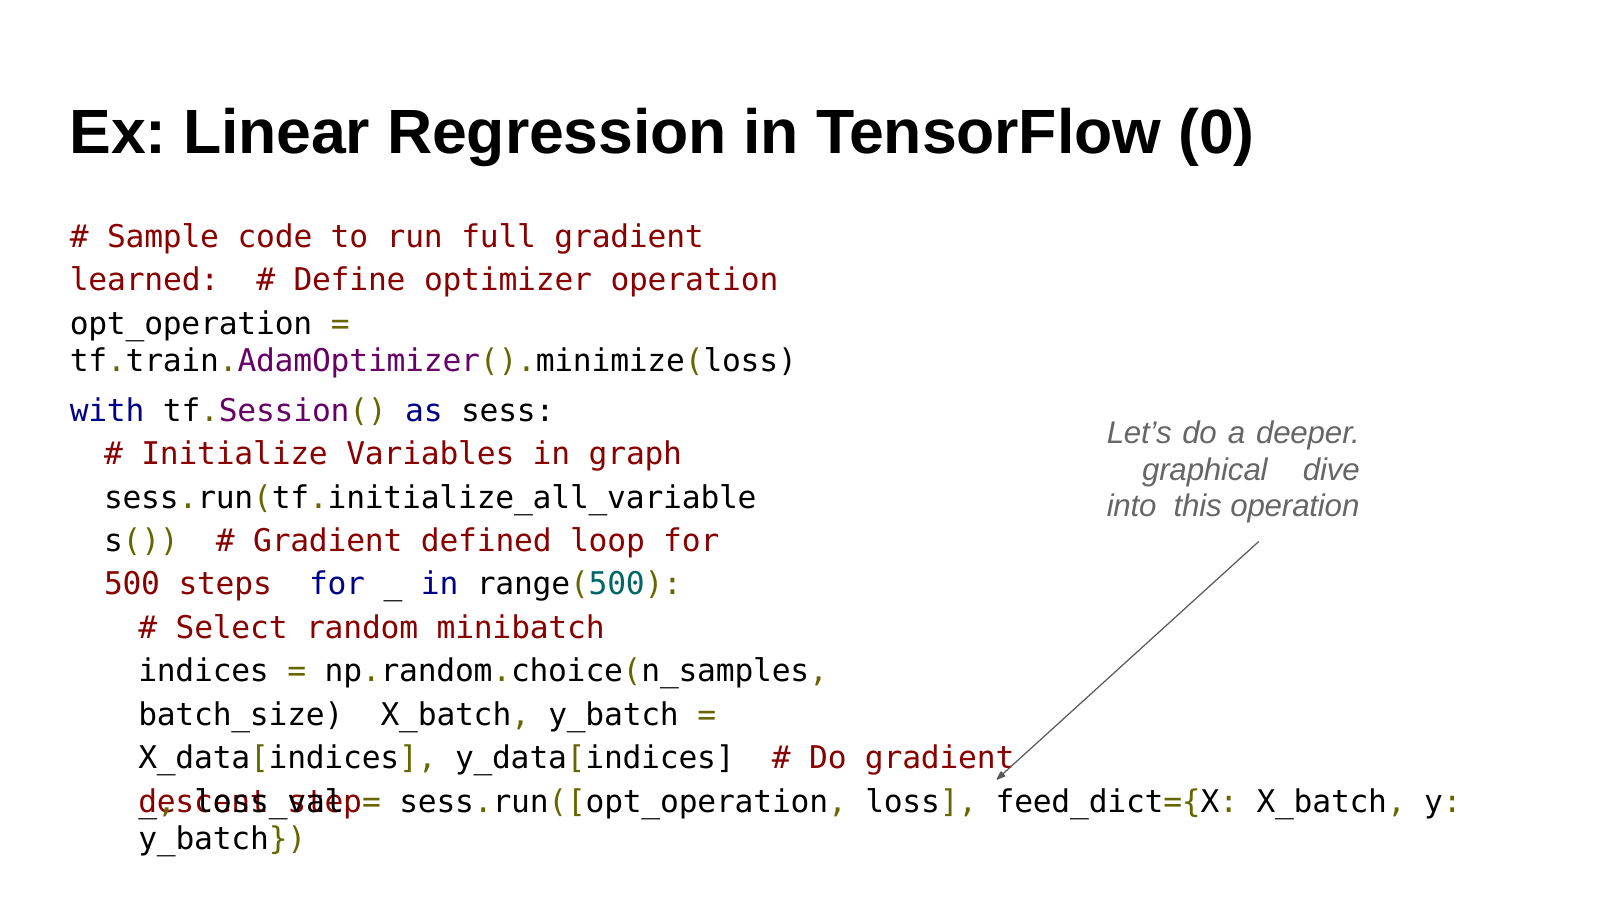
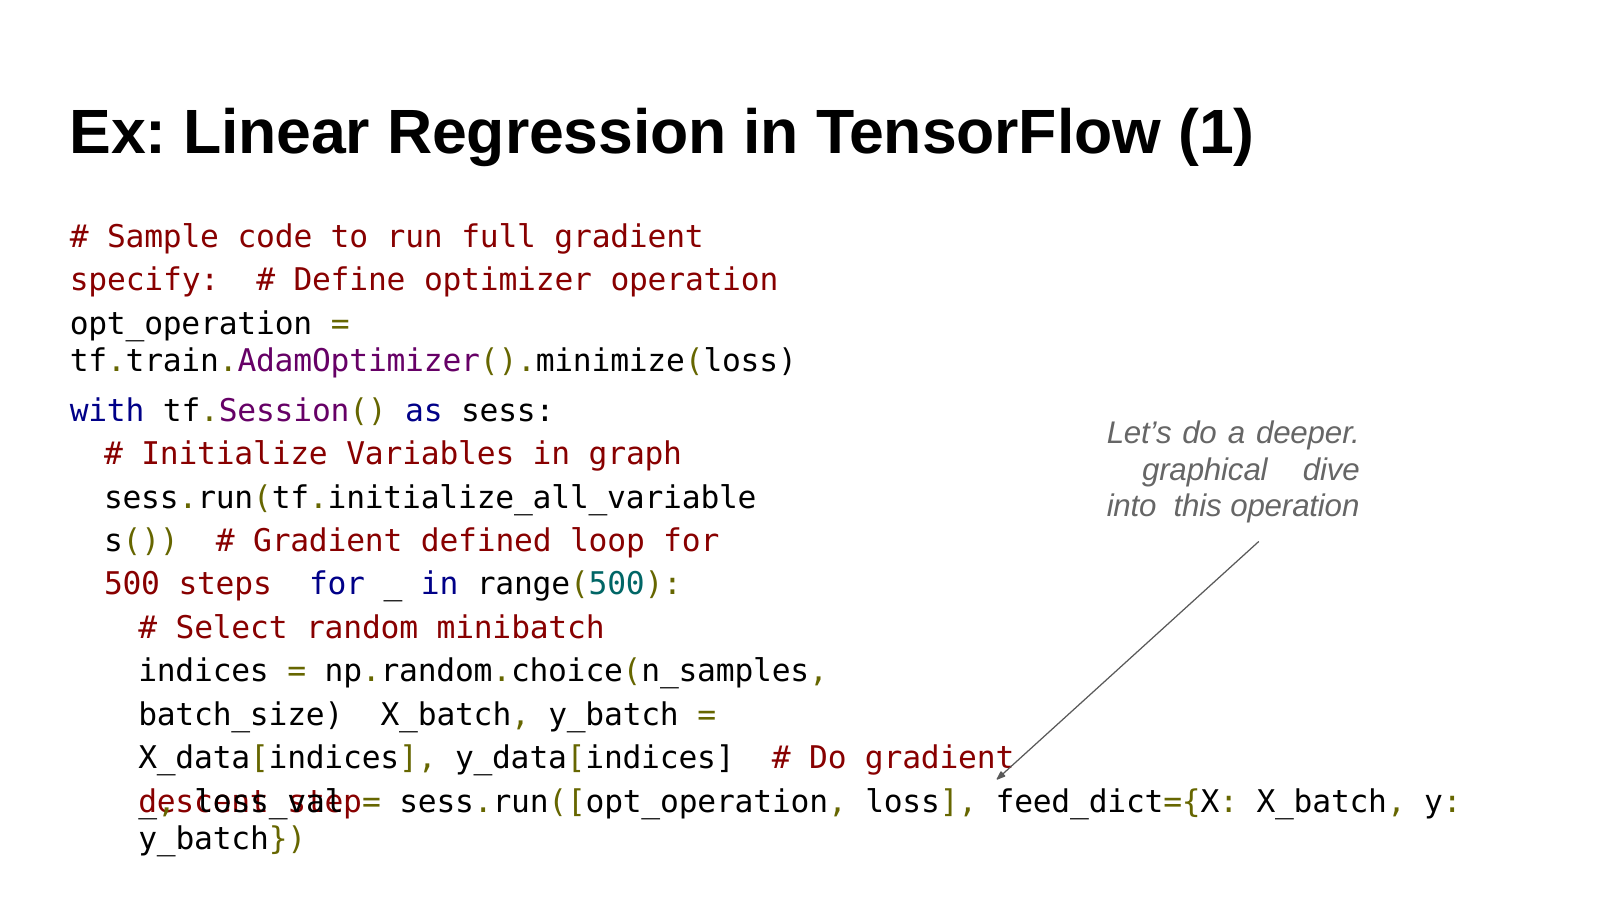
0: 0 -> 1
learned: learned -> specify
